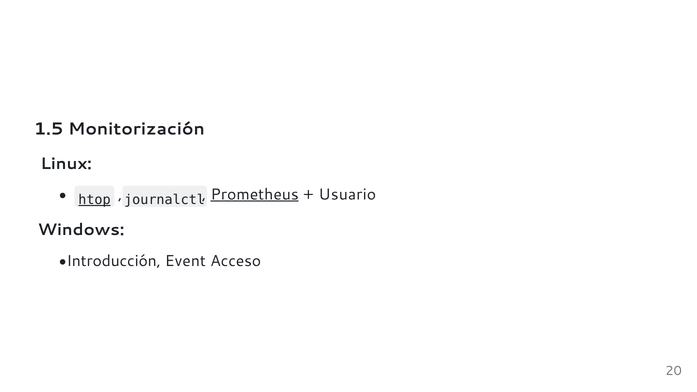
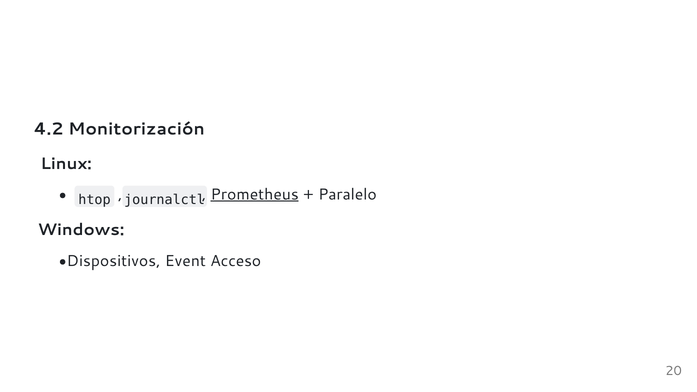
1.5: 1.5 -> 4.2
Usuario: Usuario -> Paralelo
htop underline: present -> none
Introducción: Introducción -> Dispositivos
